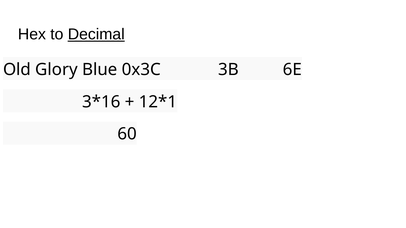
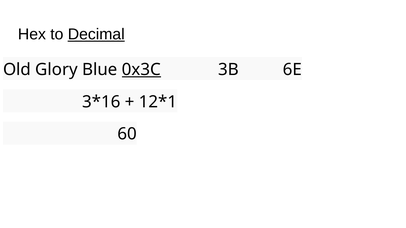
0x3C underline: none -> present
